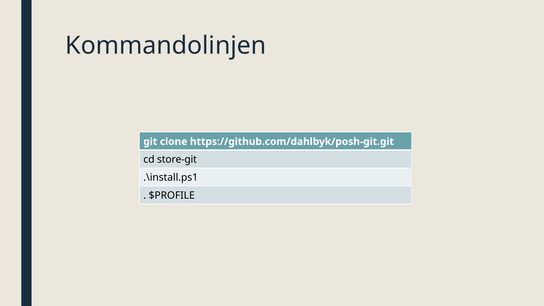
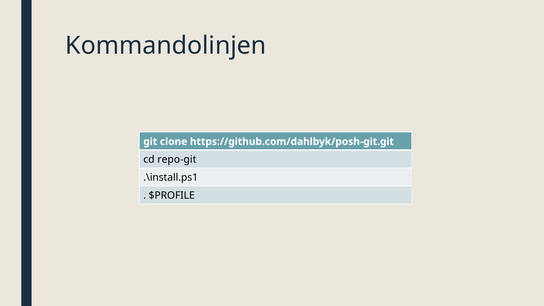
store-git: store-git -> repo-git
